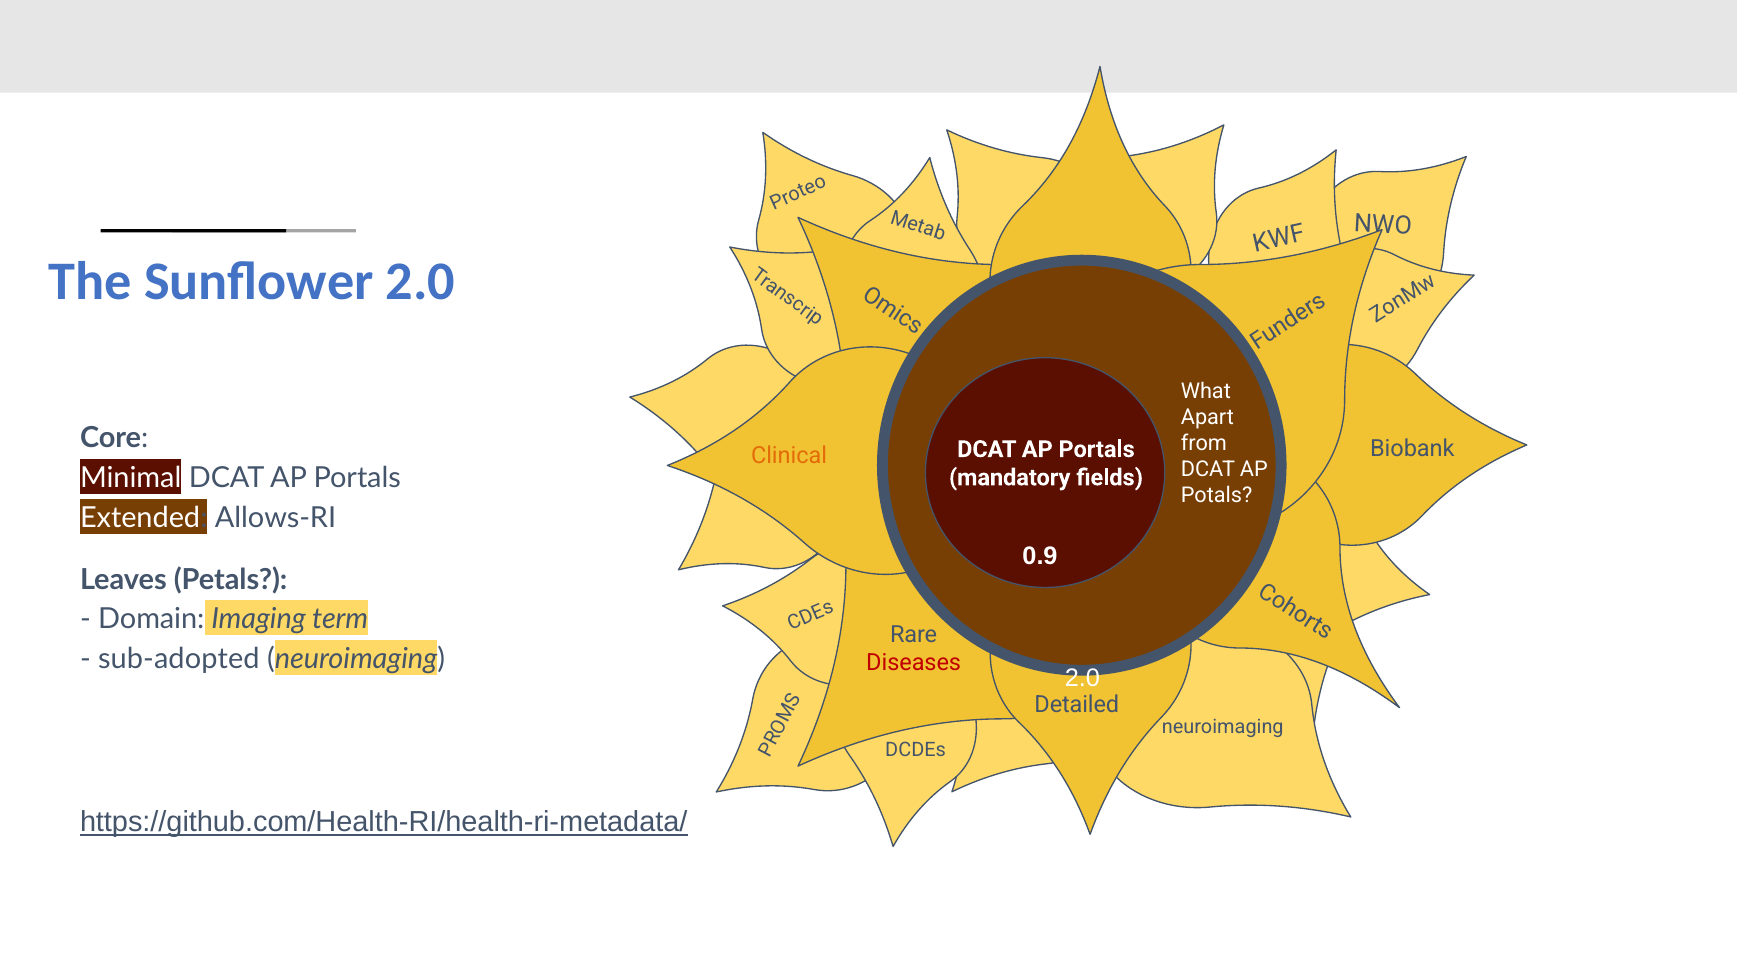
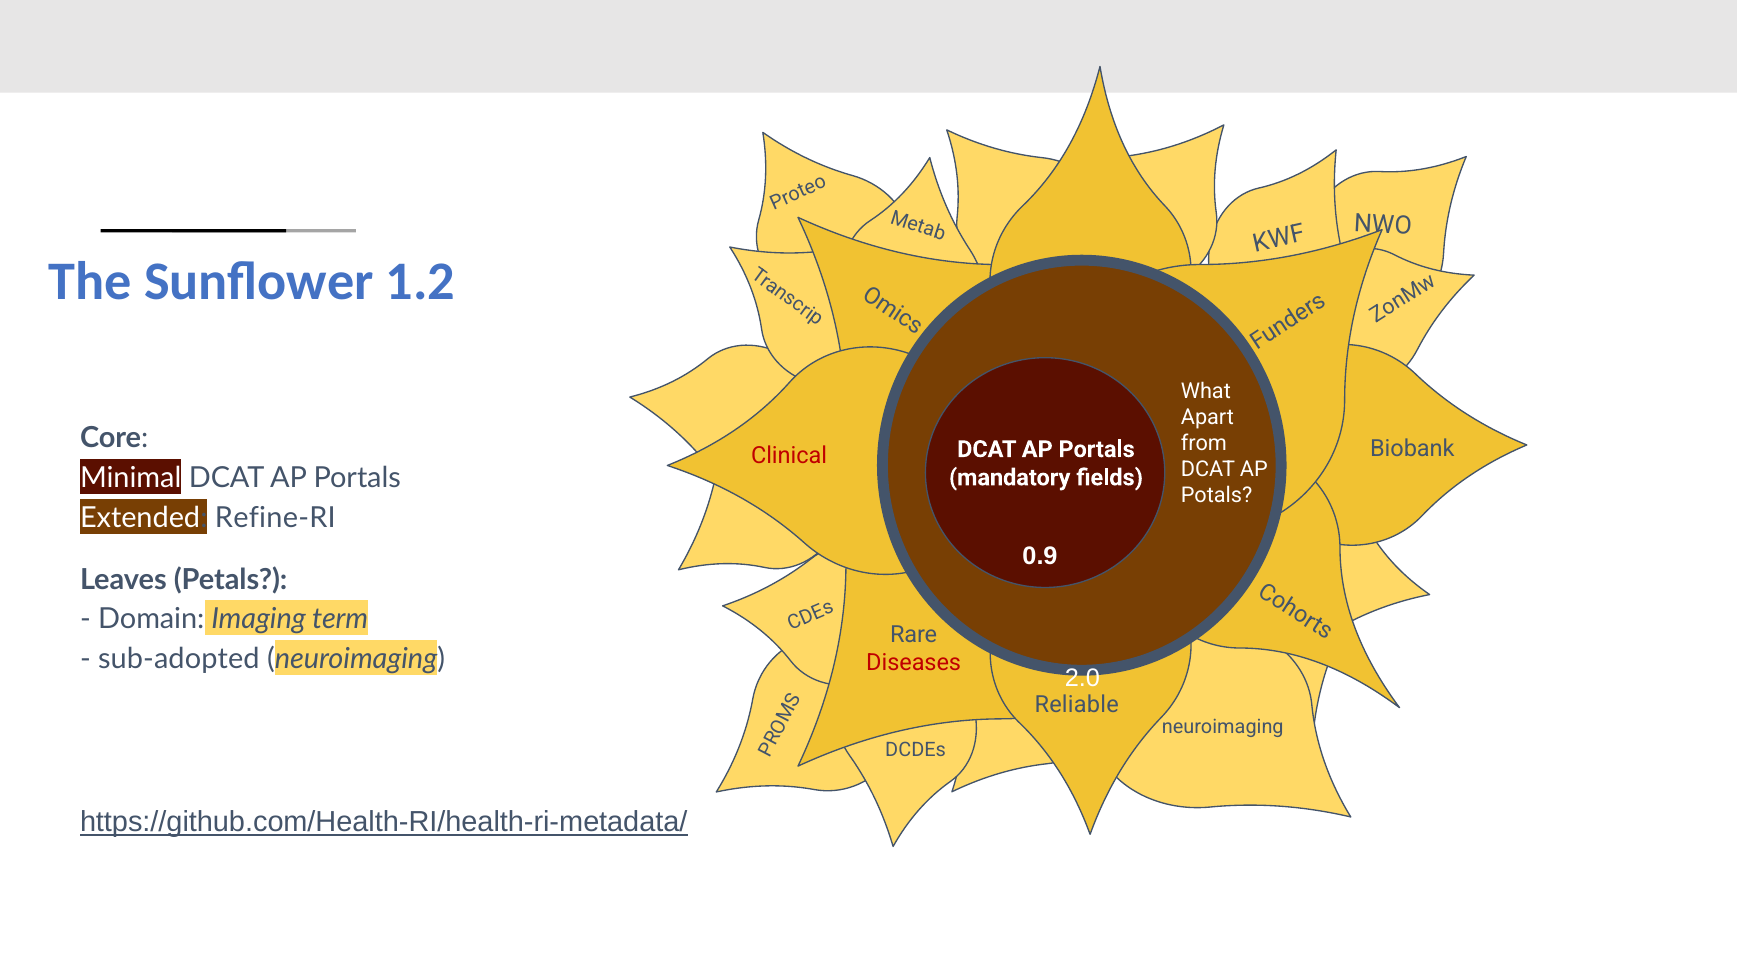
Sunflower 2.0: 2.0 -> 1.2
Clinical colour: orange -> red
Allows-RI: Allows-RI -> Refine-RI
Detailed: Detailed -> Reliable
